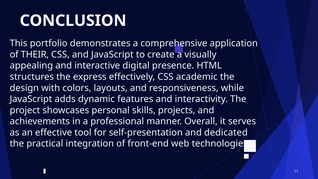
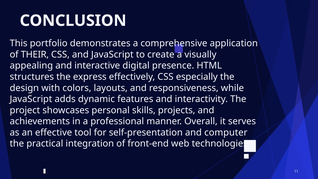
academic: academic -> especially
dedicated: dedicated -> computer
